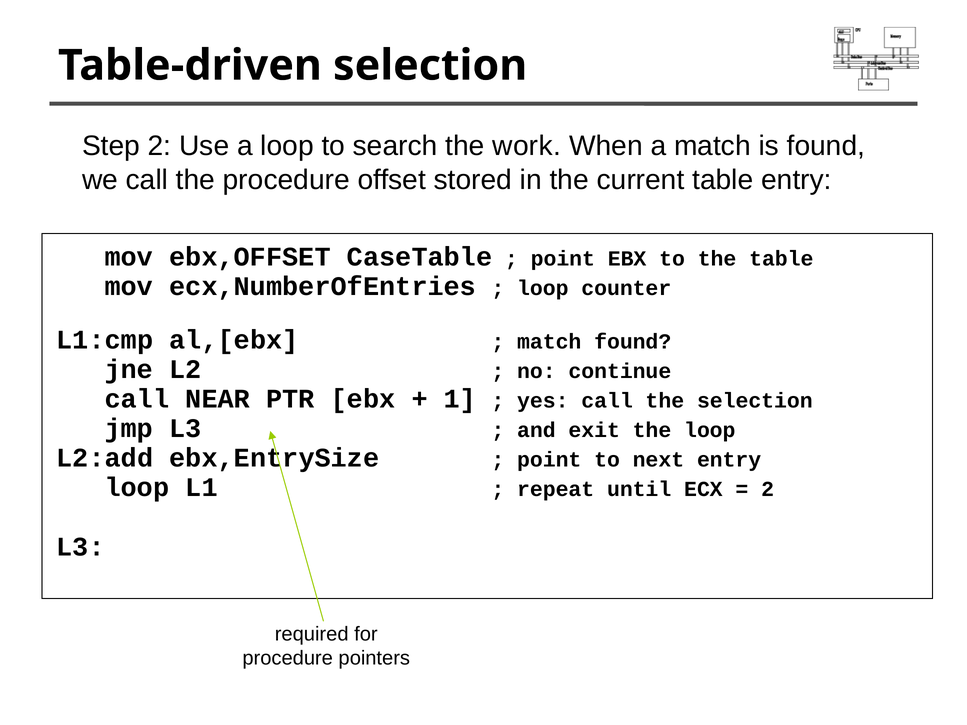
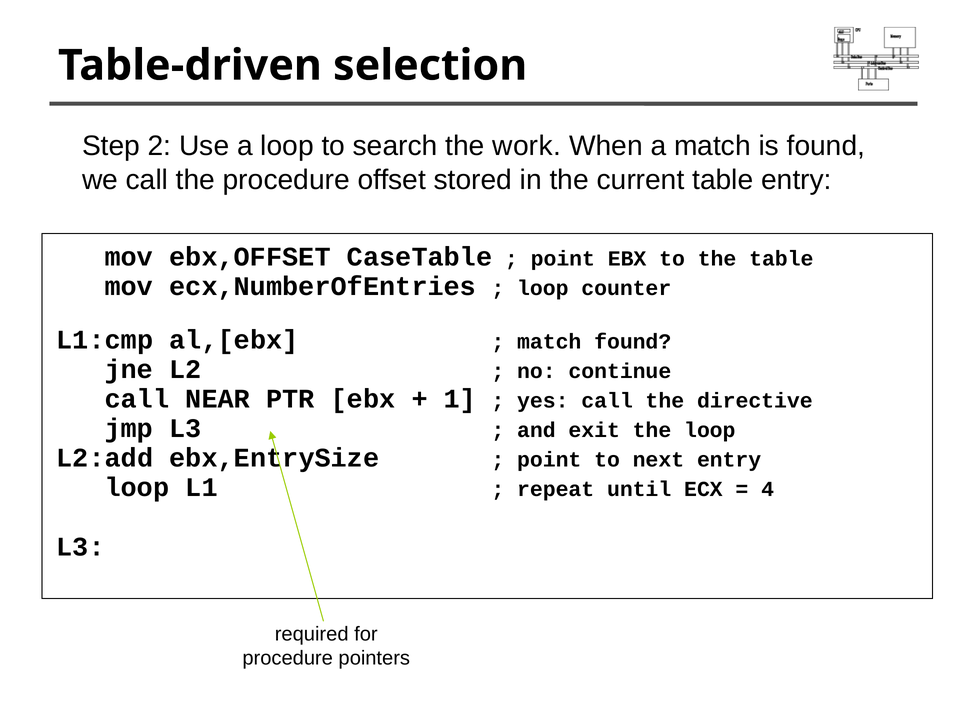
the selection: selection -> directive
2 at (768, 490): 2 -> 4
